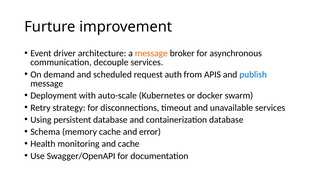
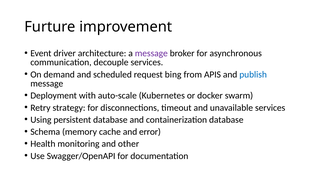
message at (151, 53) colour: orange -> purple
auth: auth -> bing
and cache: cache -> other
